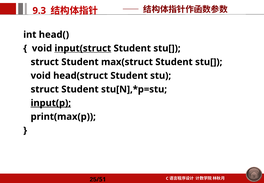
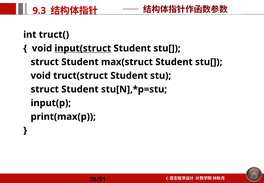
head(: head( -> truct(
head(struct: head(struct -> truct(struct
input(p underline: present -> none
